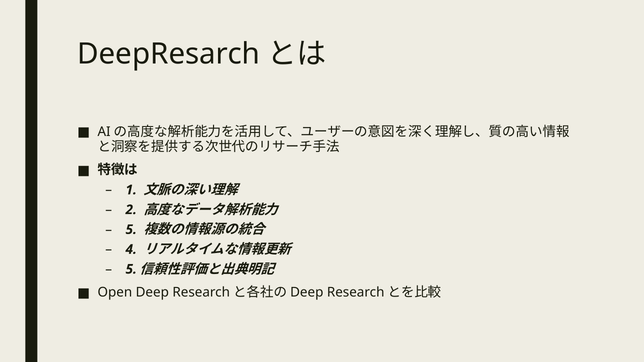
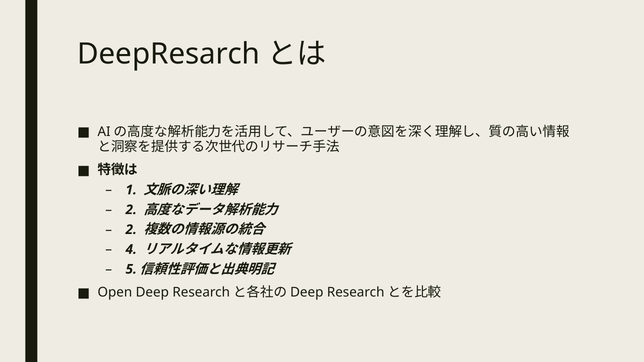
5 at (131, 230): 5 -> 2
